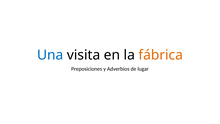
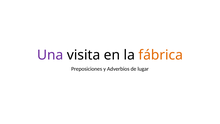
Una colour: blue -> purple
